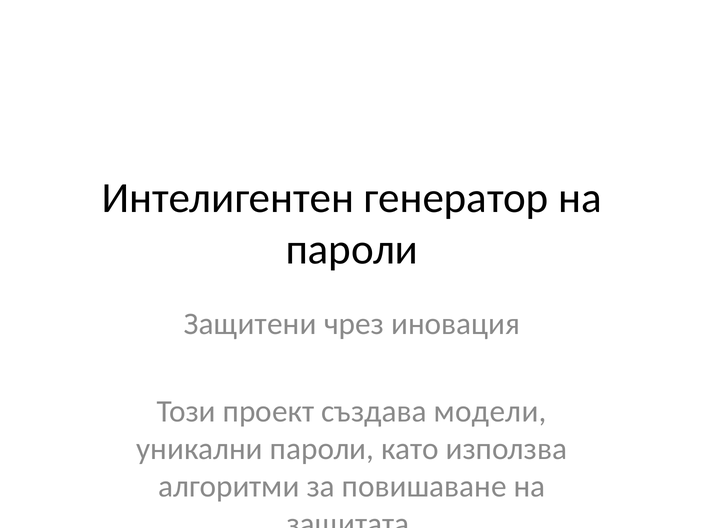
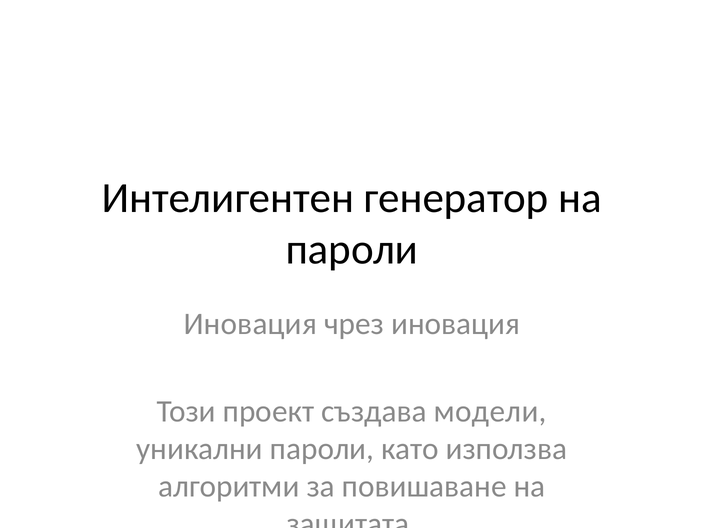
Защитени at (250, 324): Защитени -> Иновация
